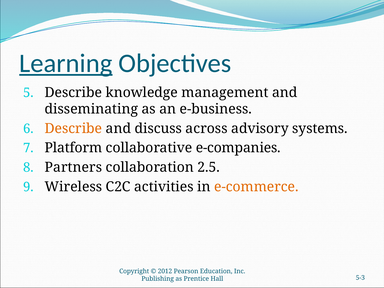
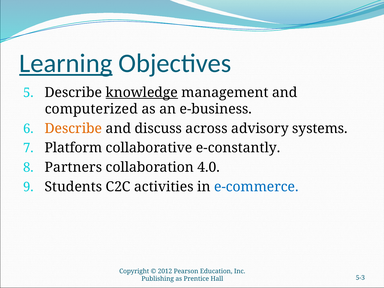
knowledge underline: none -> present
disseminating: disseminating -> computerized
e-companies: e-companies -> e-constantly
2.5: 2.5 -> 4.0
Wireless: Wireless -> Students
e-commerce colour: orange -> blue
